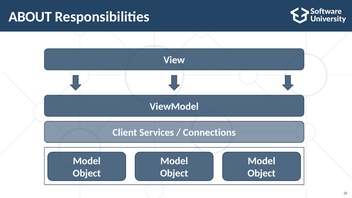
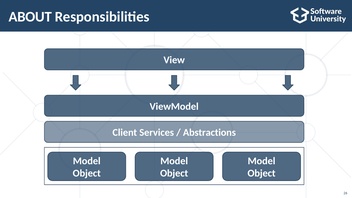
Connections: Connections -> Abstractions
